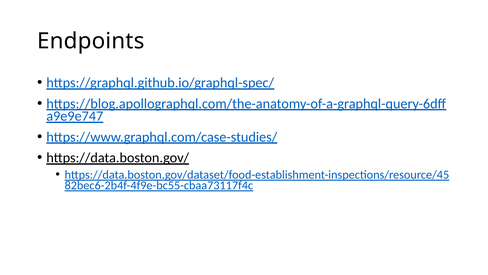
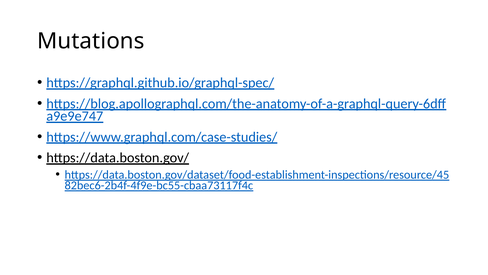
Endpoints: Endpoints -> Mutations
